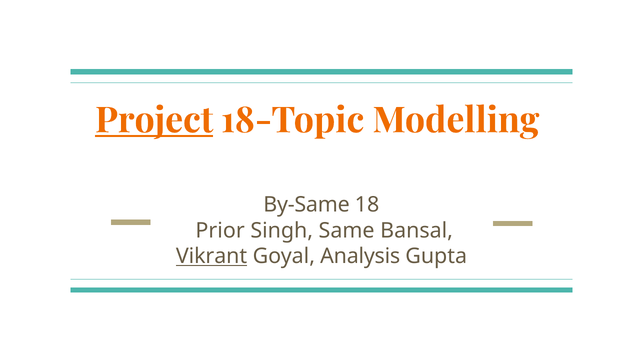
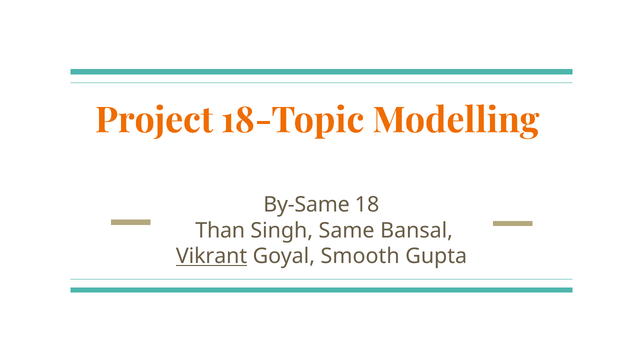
Project underline: present -> none
Prior: Prior -> Than
Analysis: Analysis -> Smooth
